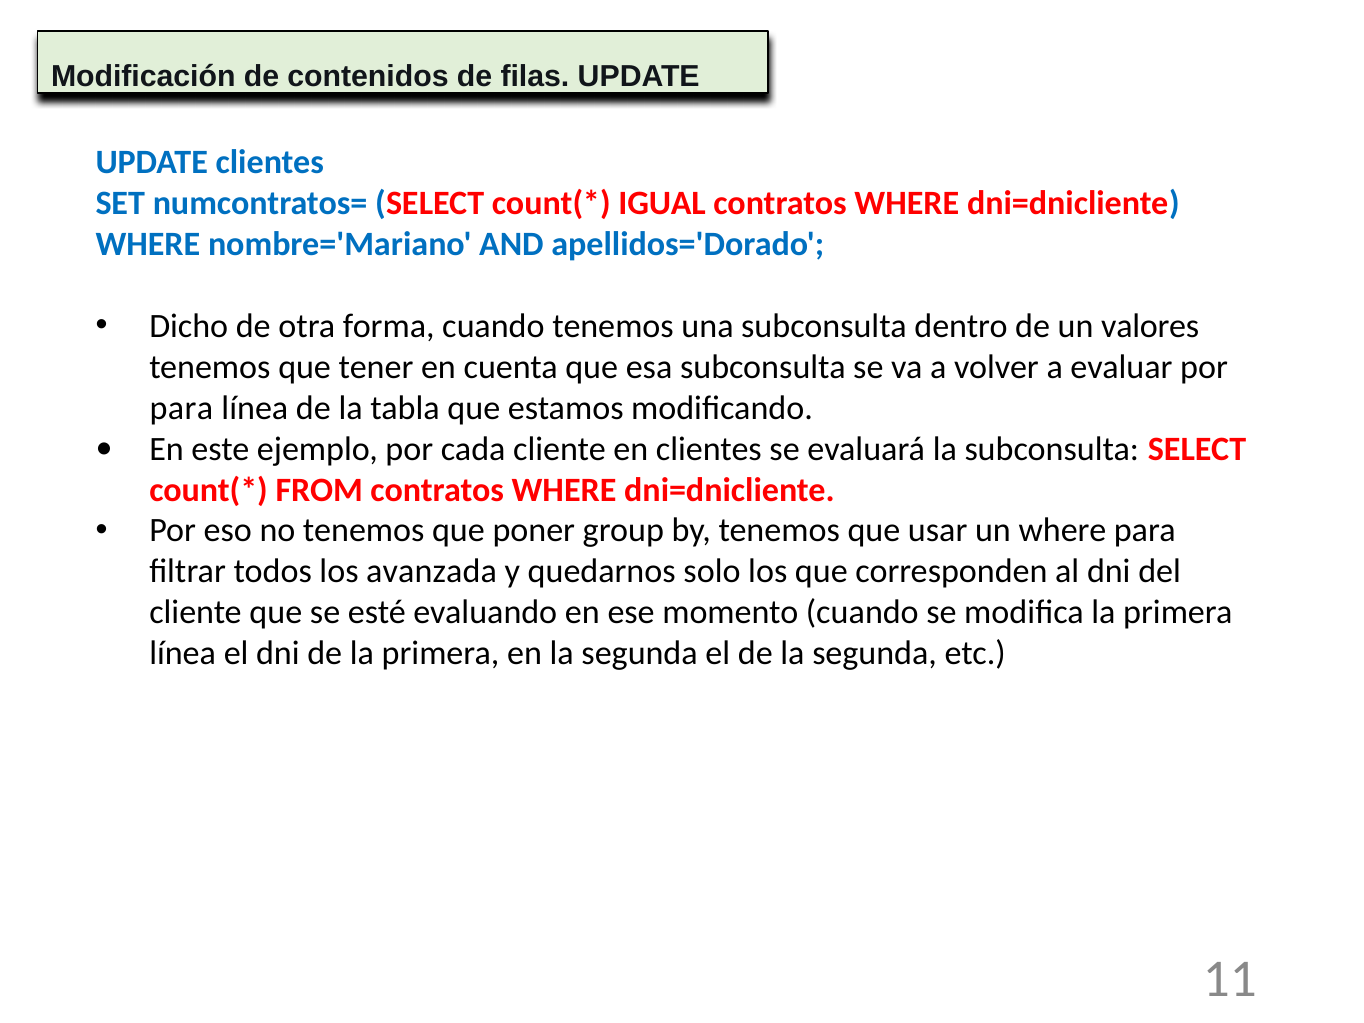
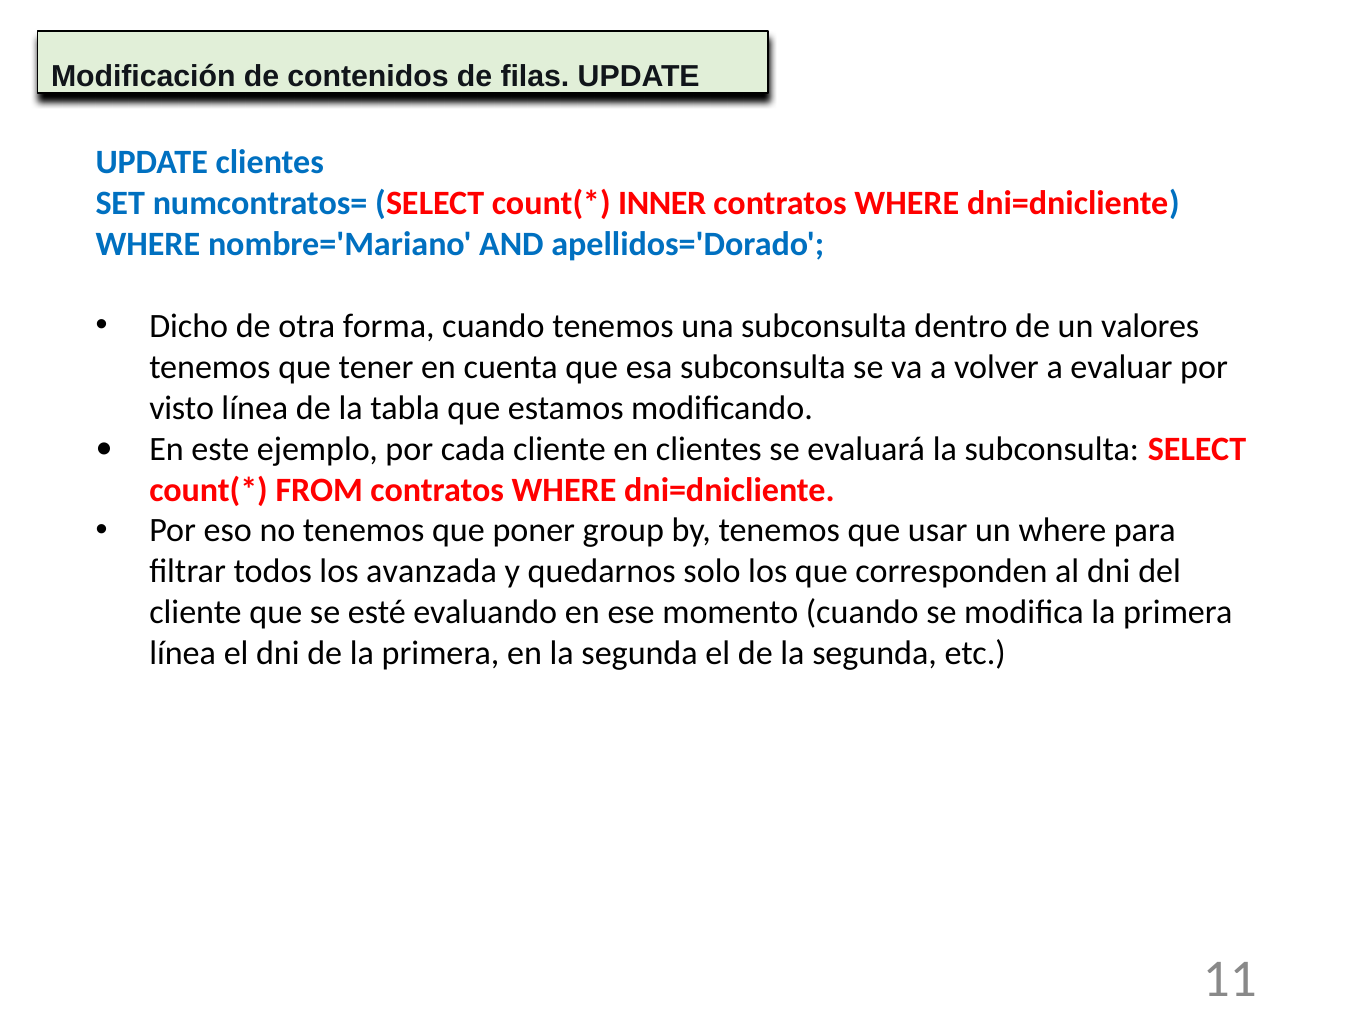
IGUAL: IGUAL -> INNER
para at (181, 408): para -> visto
